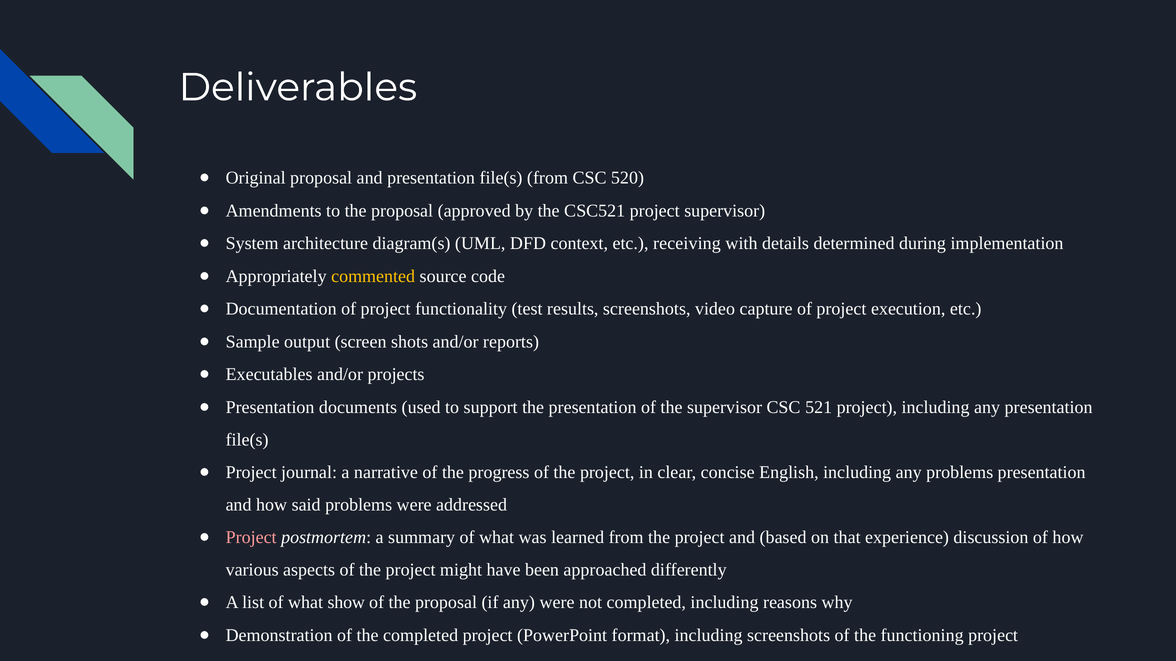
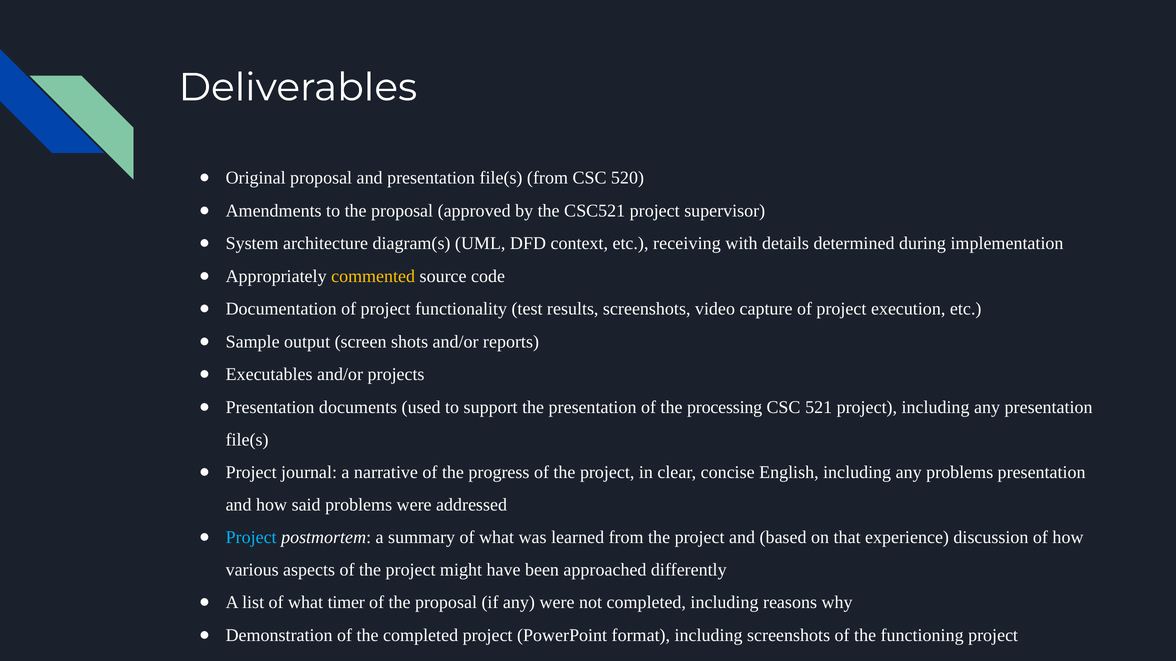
the supervisor: supervisor -> processing
Project at (251, 538) colour: pink -> light blue
show: show -> timer
